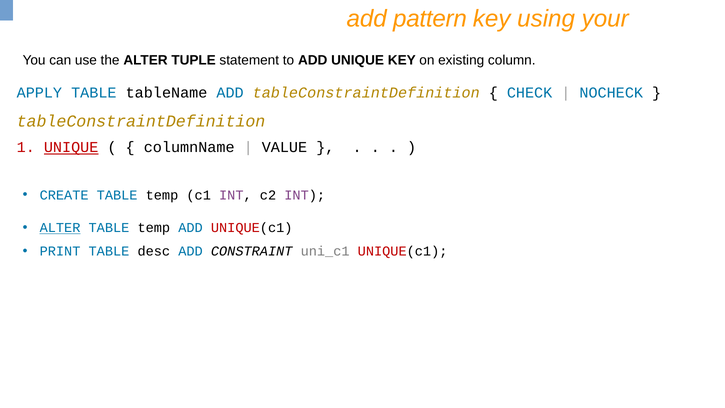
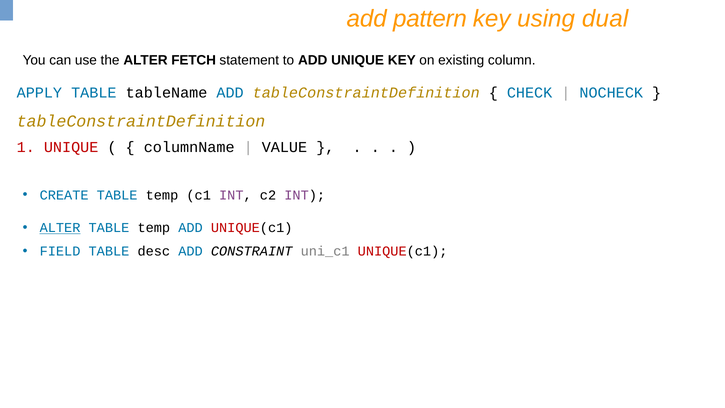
your: your -> dual
TUPLE: TUPLE -> FETCH
UNIQUE at (71, 147) underline: present -> none
PRINT: PRINT -> FIELD
